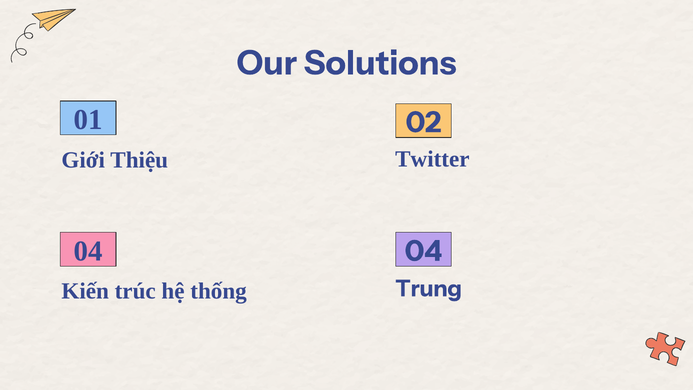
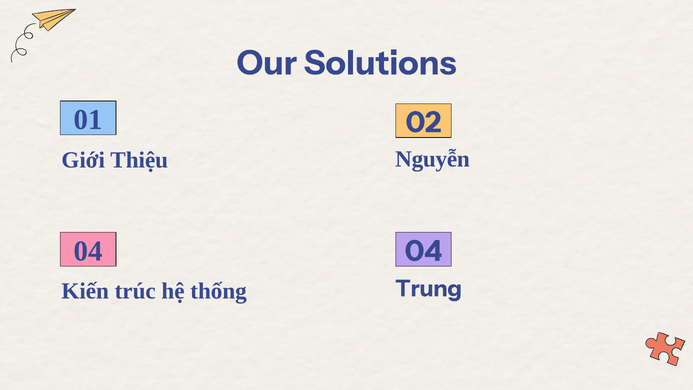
Twitter: Twitter -> Nguyễn
